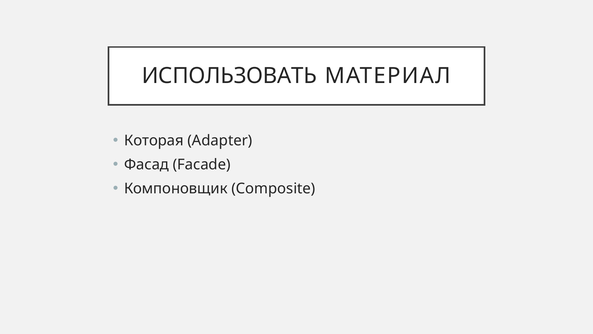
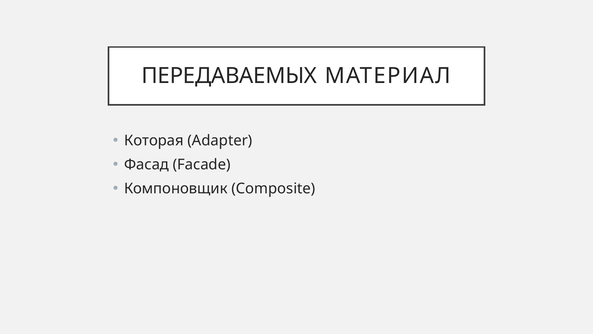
ИСПОЛЬЗОВАТЬ: ИСПОЛЬЗОВАТЬ -> ПЕРЕДАВАЕМЫХ
